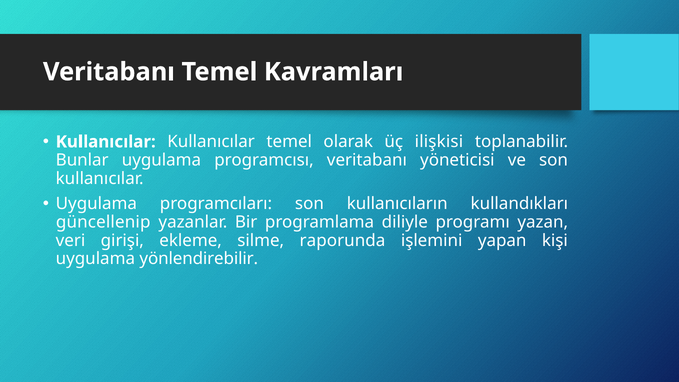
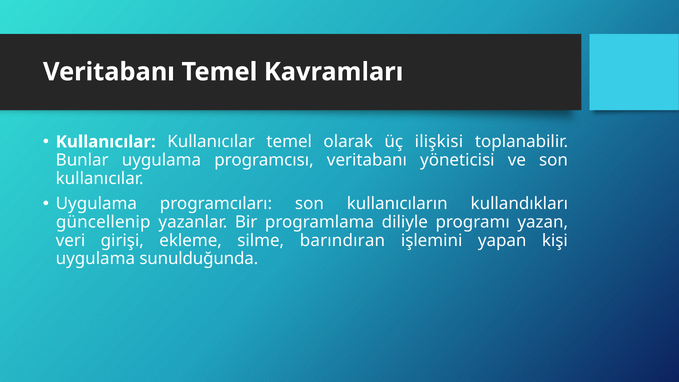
raporunda: raporunda -> barındıran
yönlendirebilir: yönlendirebilir -> sunulduğunda
